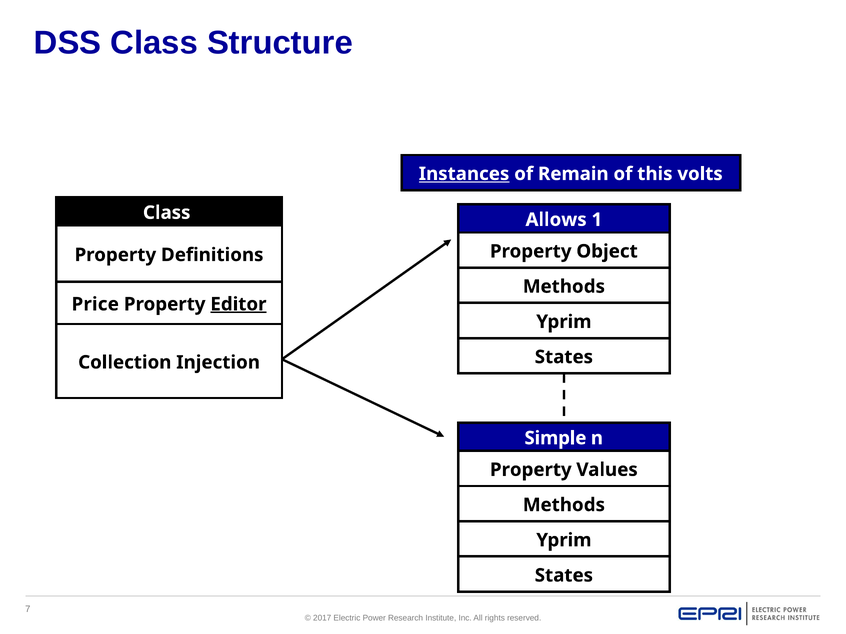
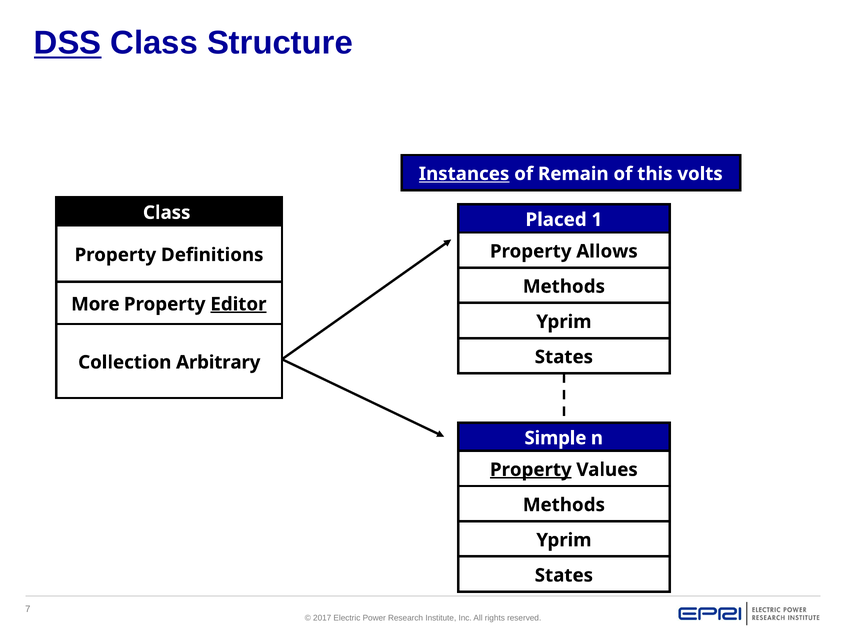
DSS underline: none -> present
Allows: Allows -> Placed
Object: Object -> Allows
Price: Price -> More
Injection: Injection -> Arbitrary
Property at (531, 470) underline: none -> present
